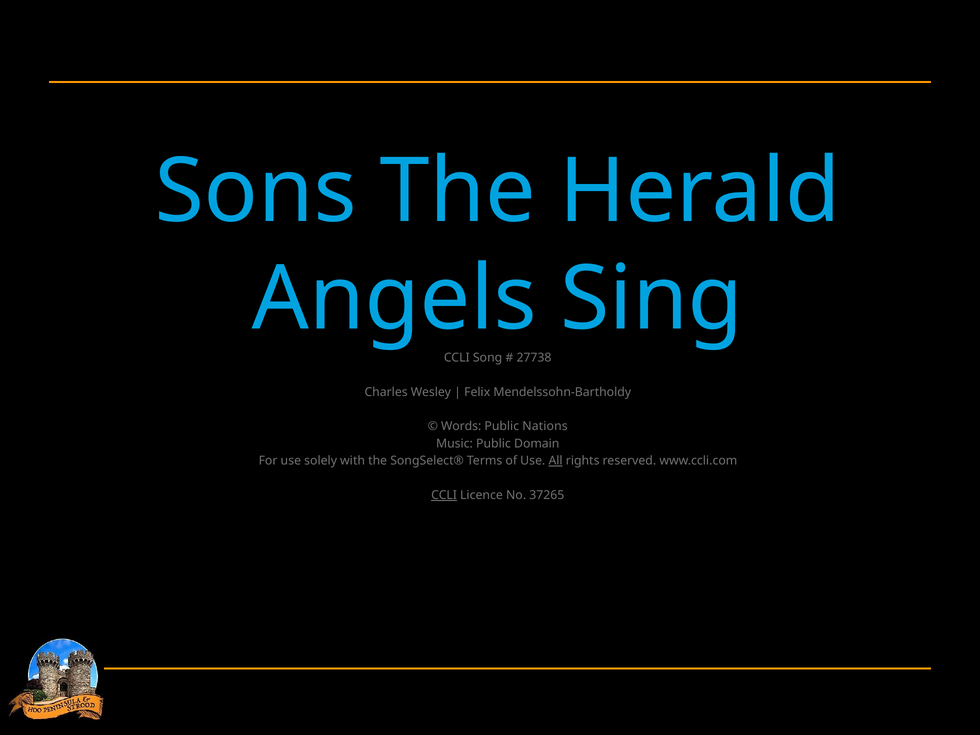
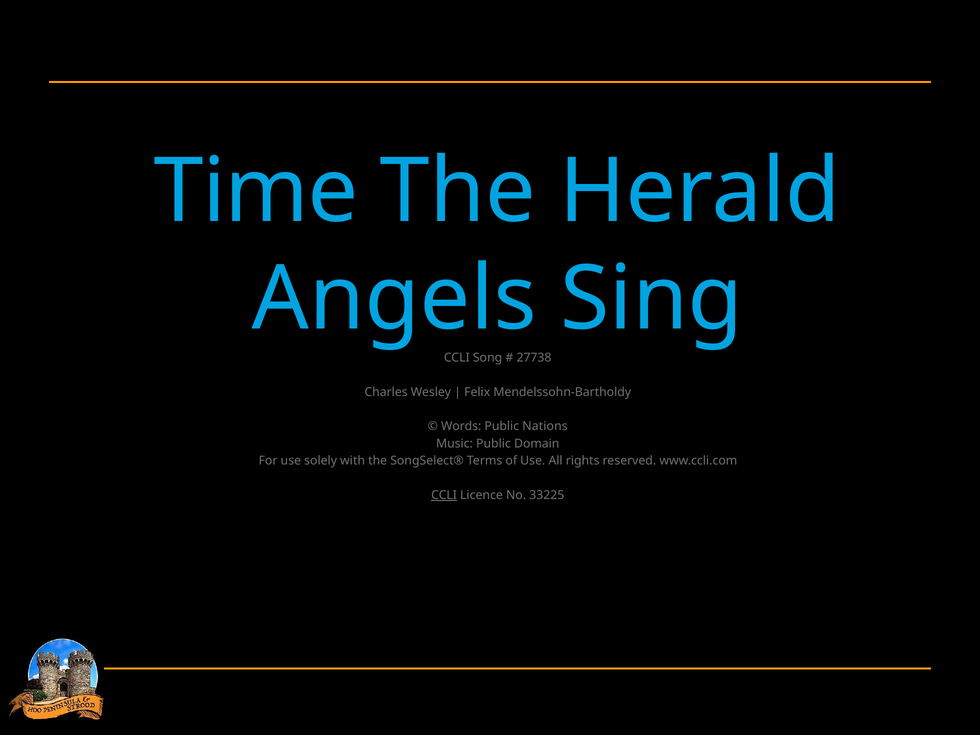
Sons: Sons -> Time
All underline: present -> none
37265: 37265 -> 33225
